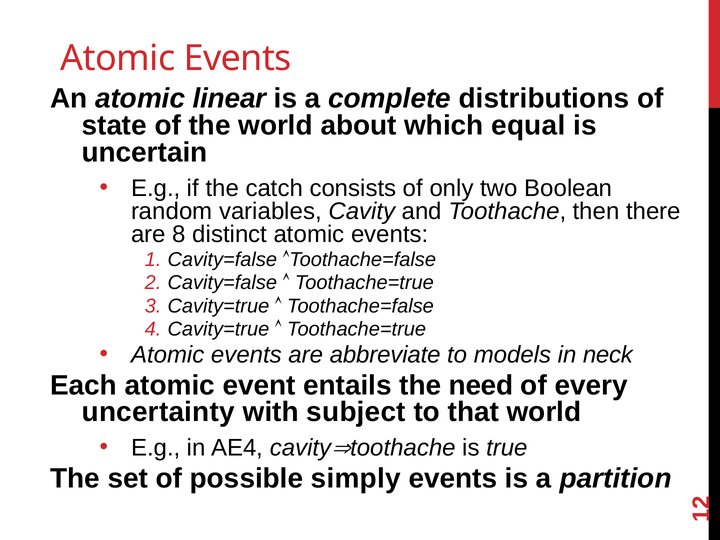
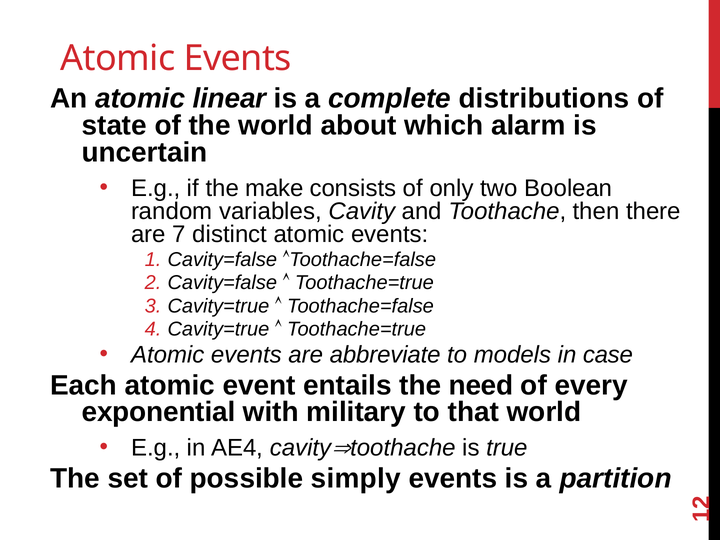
equal: equal -> alarm
catch: catch -> make
8: 8 -> 7
neck: neck -> case
uncertainty: uncertainty -> exponential
subject: subject -> military
